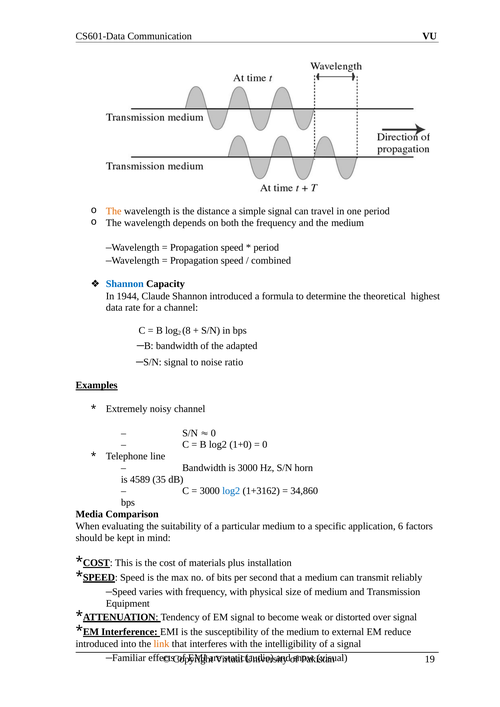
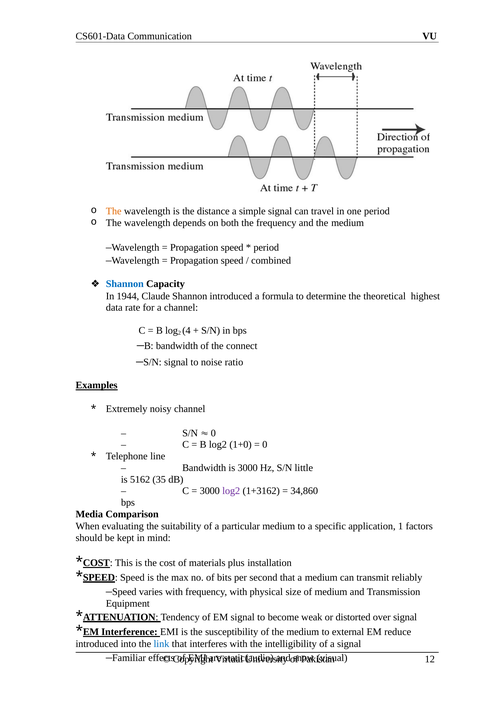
8: 8 -> 4
adapted: adapted -> connect
horn: horn -> little
4589: 4589 -> 5162
log2 at (231, 491) colour: blue -> purple
6: 6 -> 1
link colour: orange -> blue
19: 19 -> 12
